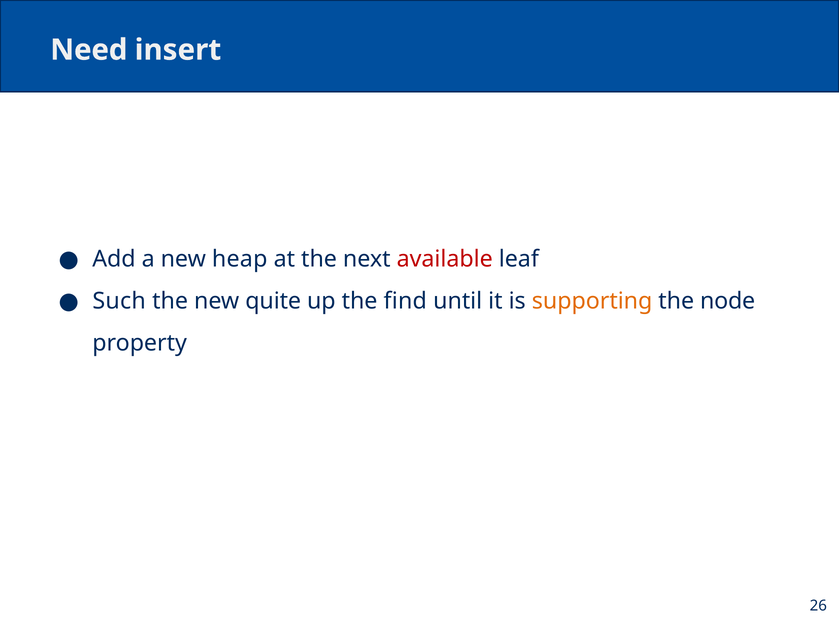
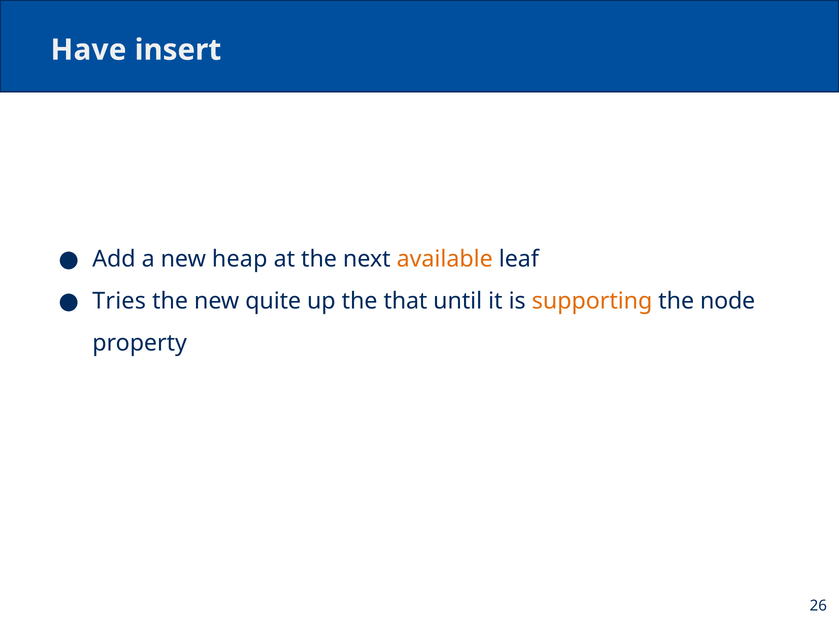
Need: Need -> Have
available colour: red -> orange
Such: Such -> Tries
find: find -> that
